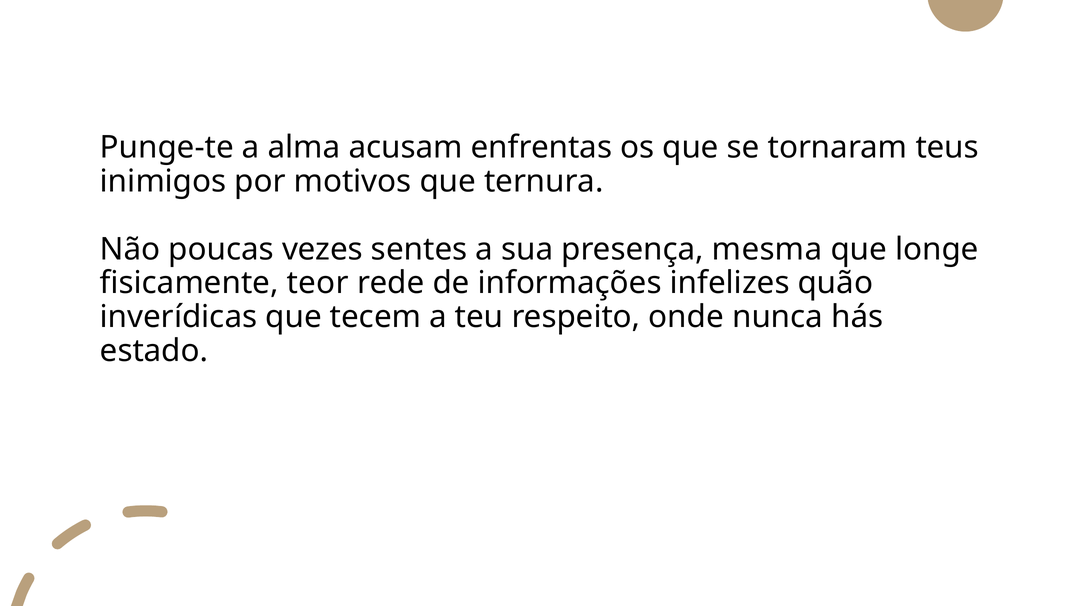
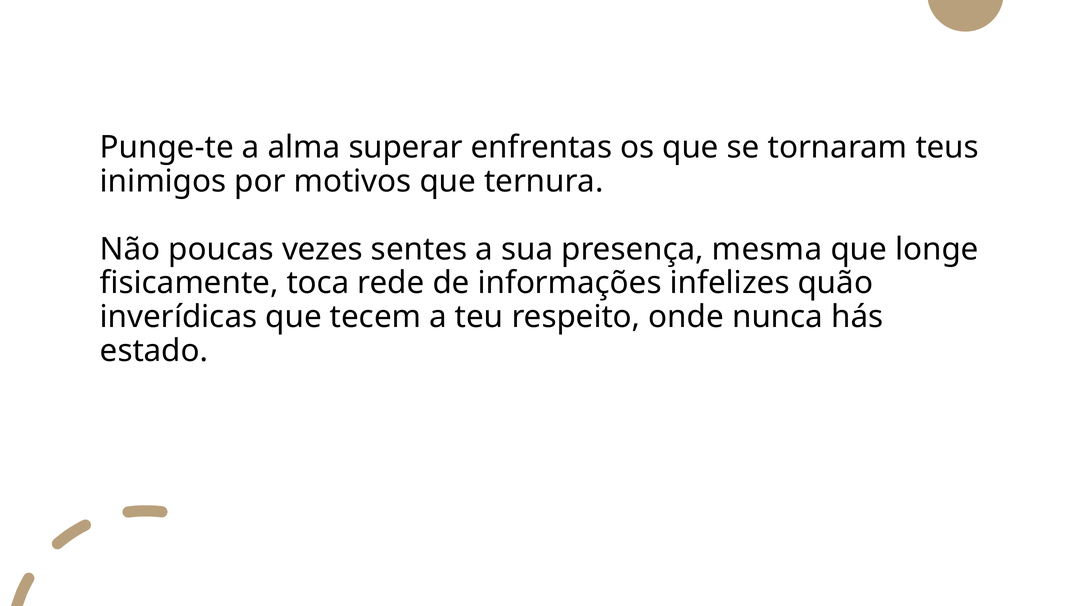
acusam: acusam -> superar
teor: teor -> toca
